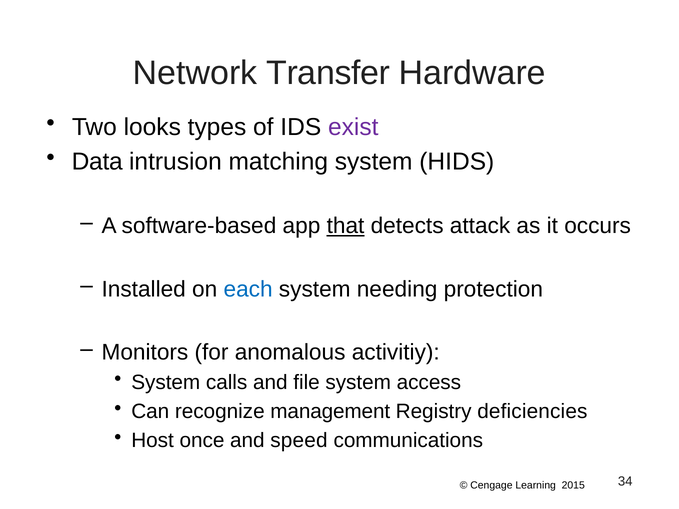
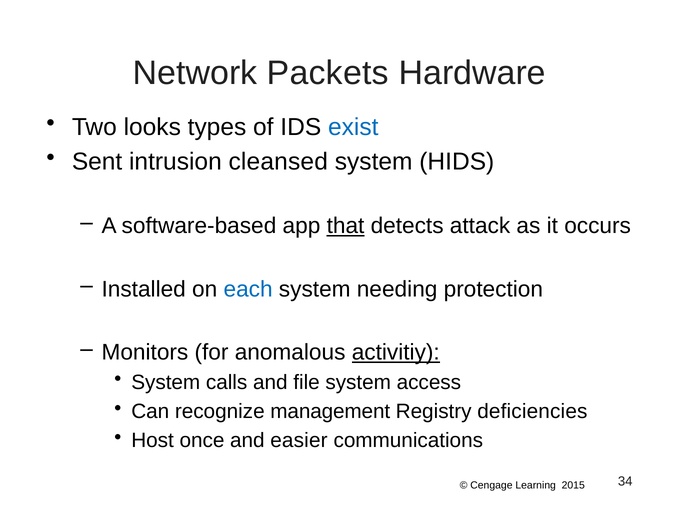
Transfer: Transfer -> Packets
exist colour: purple -> blue
Data: Data -> Sent
matching: matching -> cleansed
activitiy underline: none -> present
speed: speed -> easier
